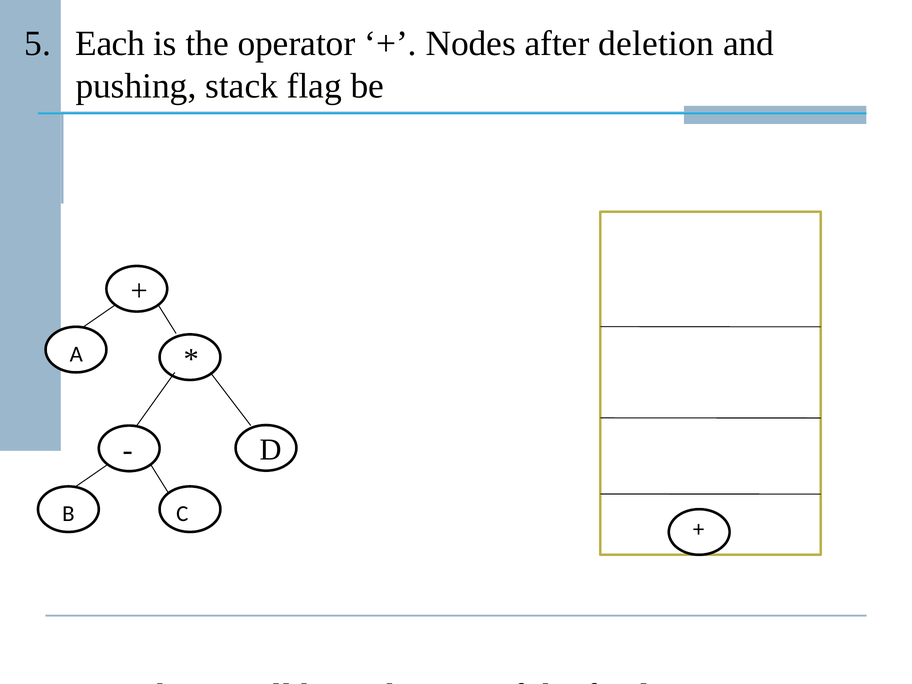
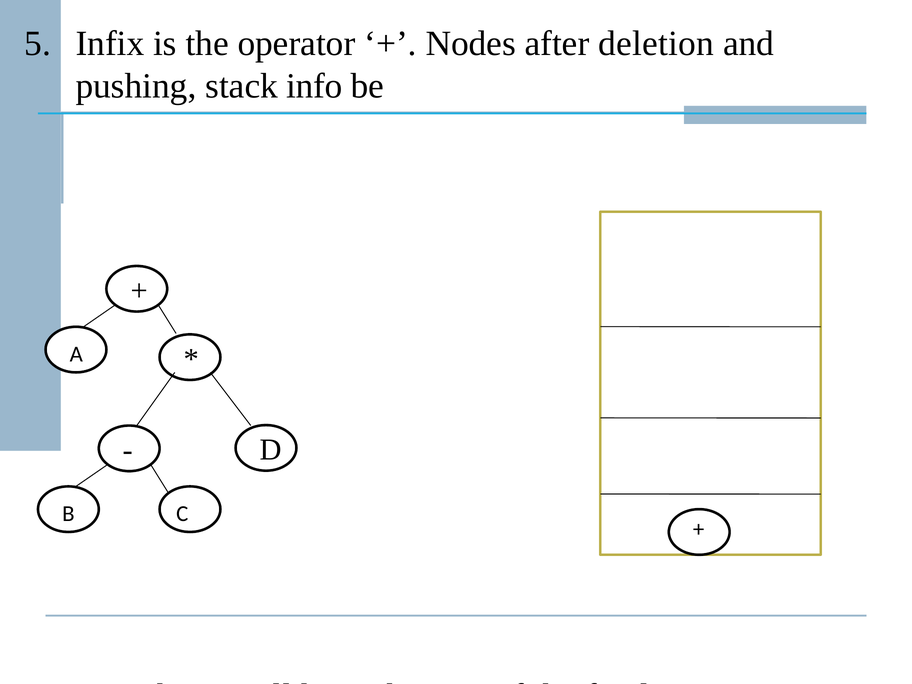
Each: Each -> Infix
flag: flag -> info
